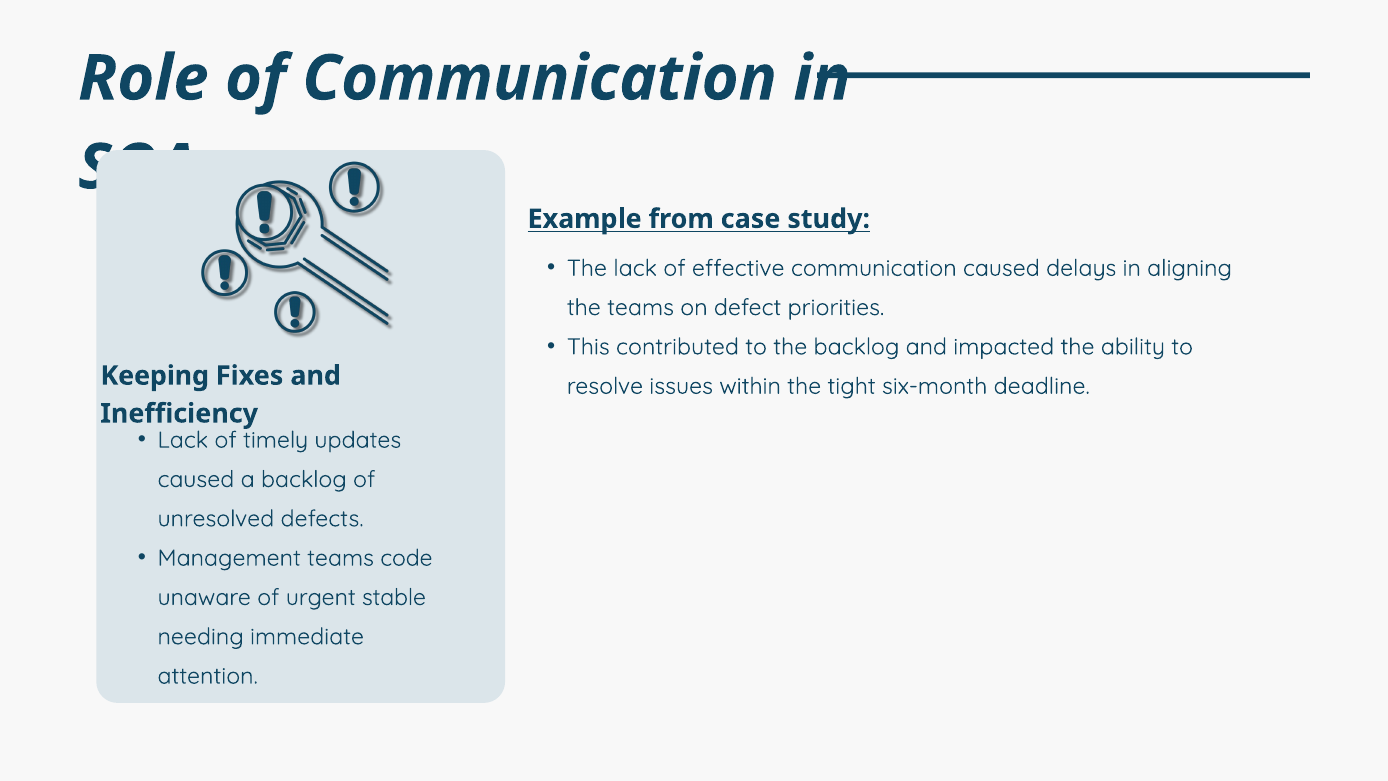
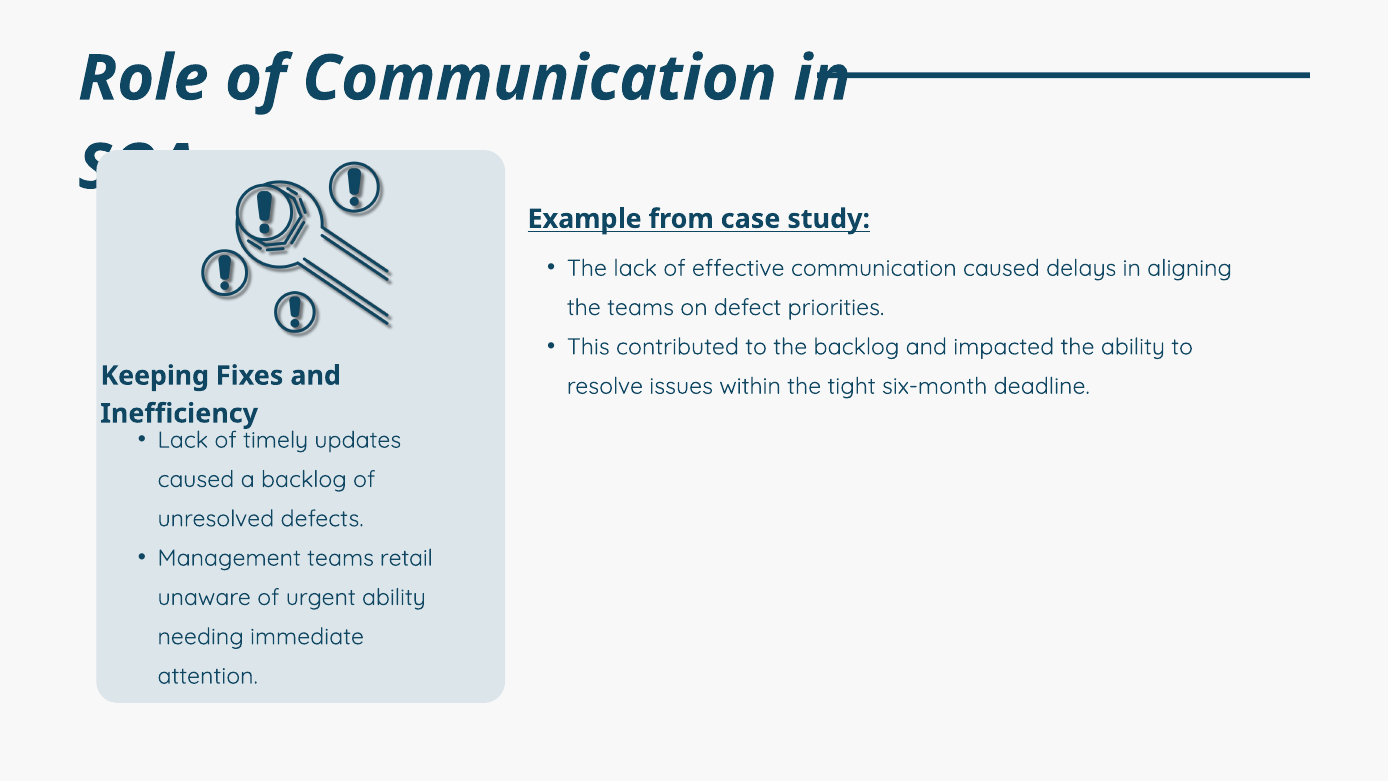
code: code -> retail
urgent stable: stable -> ability
